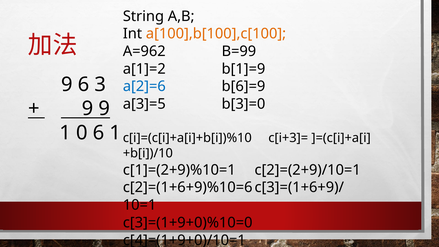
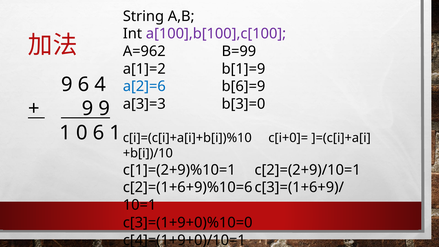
a[100],b[100],c[100 colour: orange -> purple
3: 3 -> 4
a[3]=5: a[3]=5 -> a[3]=3
c[i+3]=: c[i+3]= -> c[i+0]=
